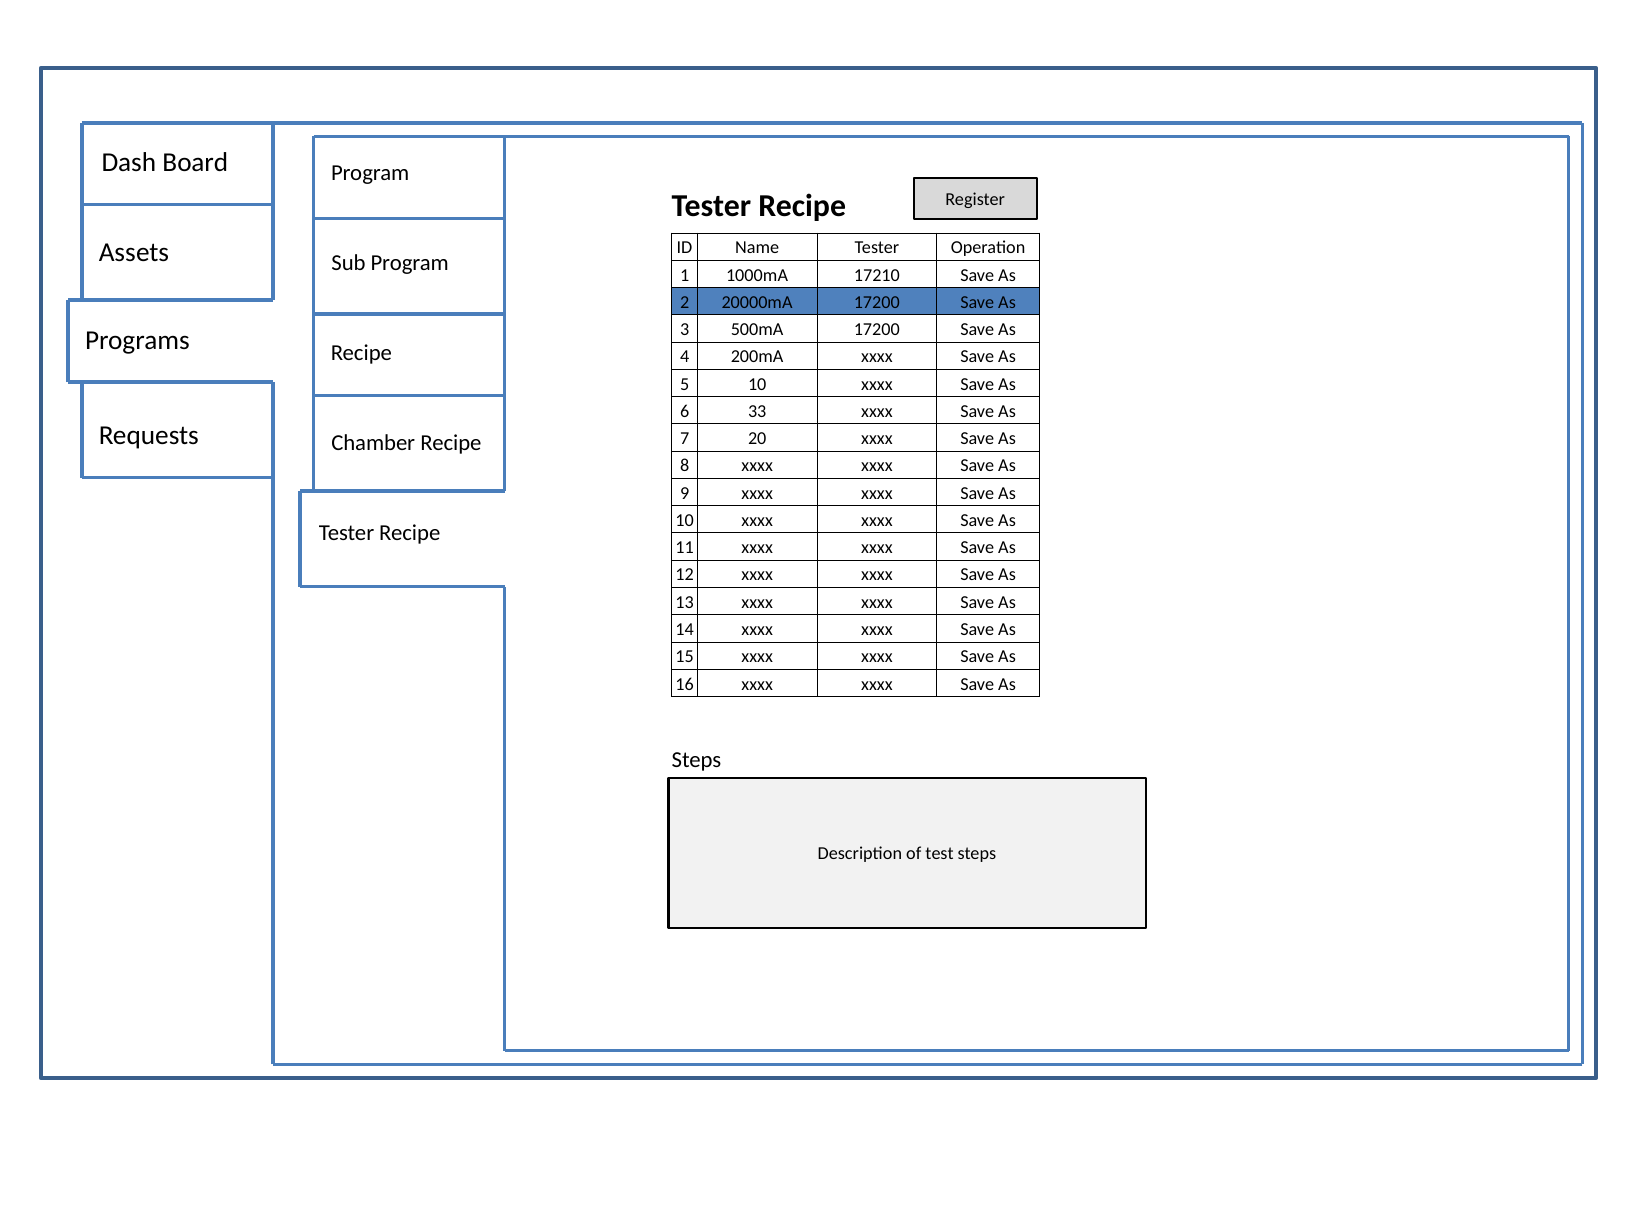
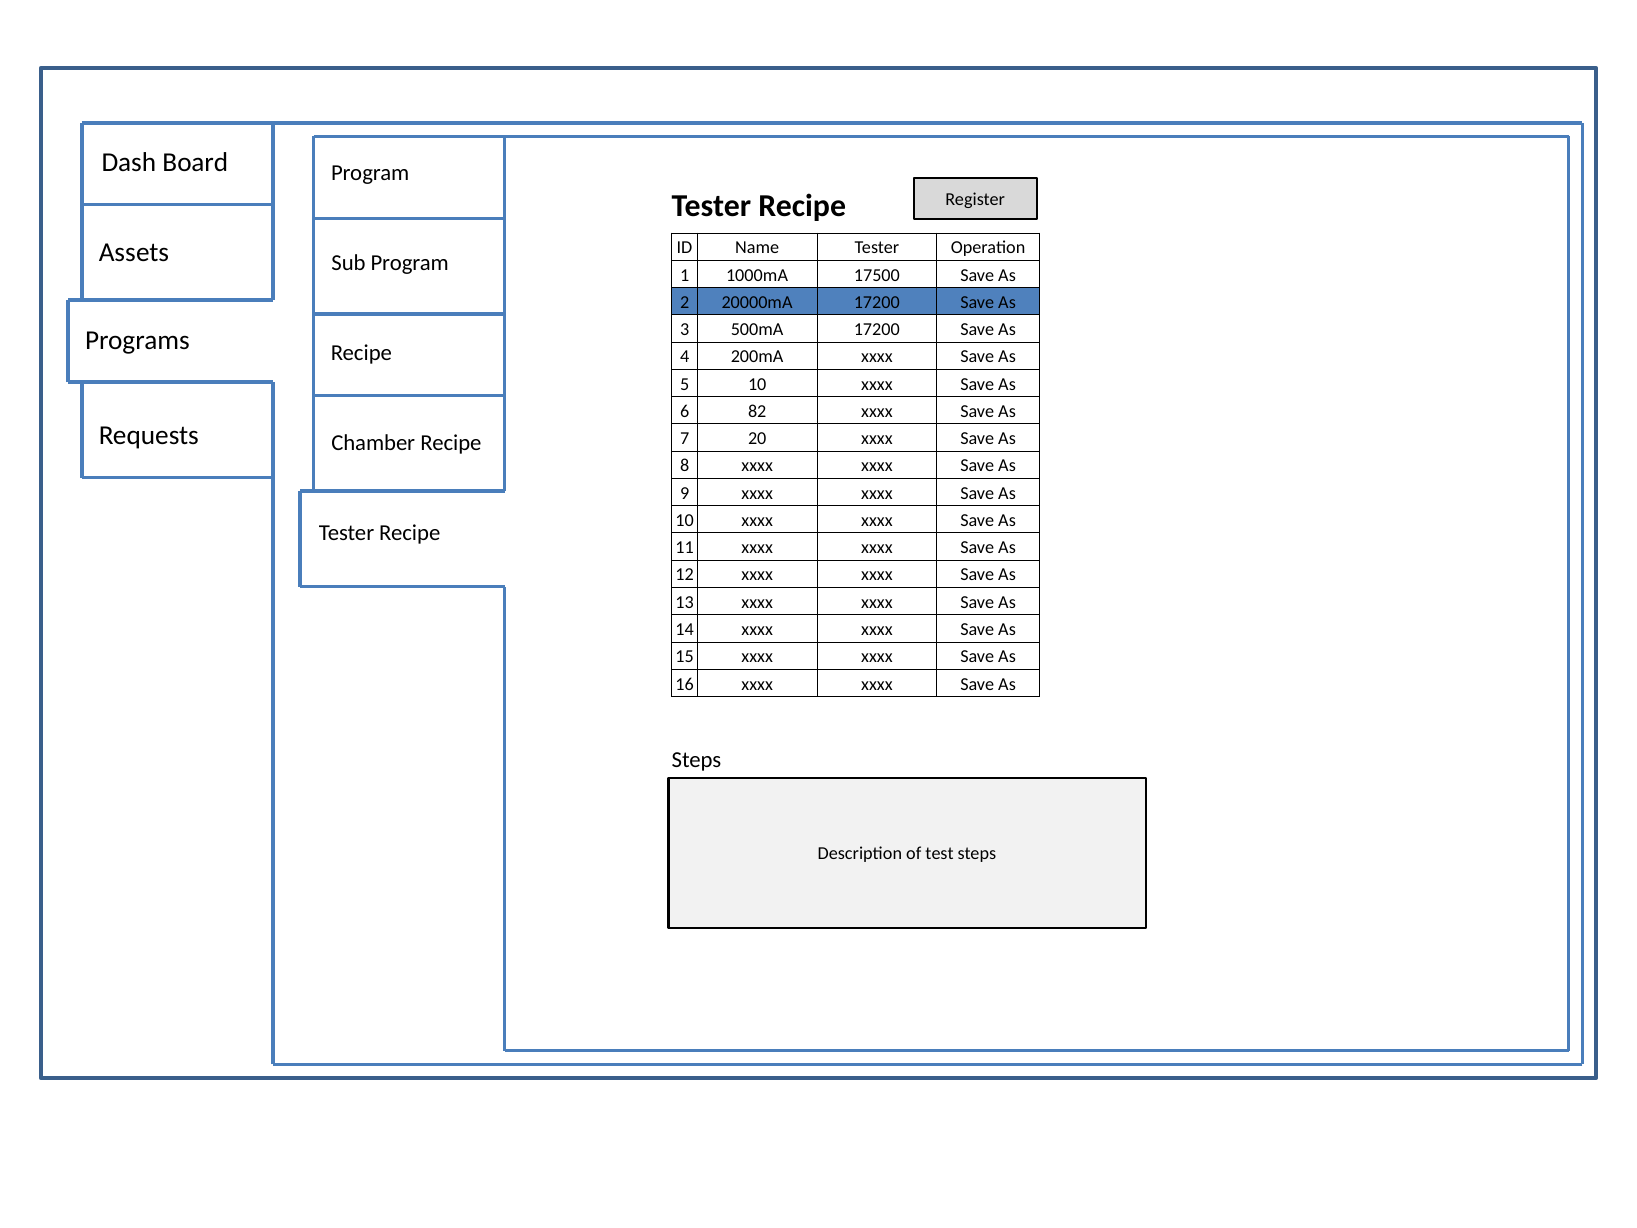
17210: 17210 -> 17500
33: 33 -> 82
